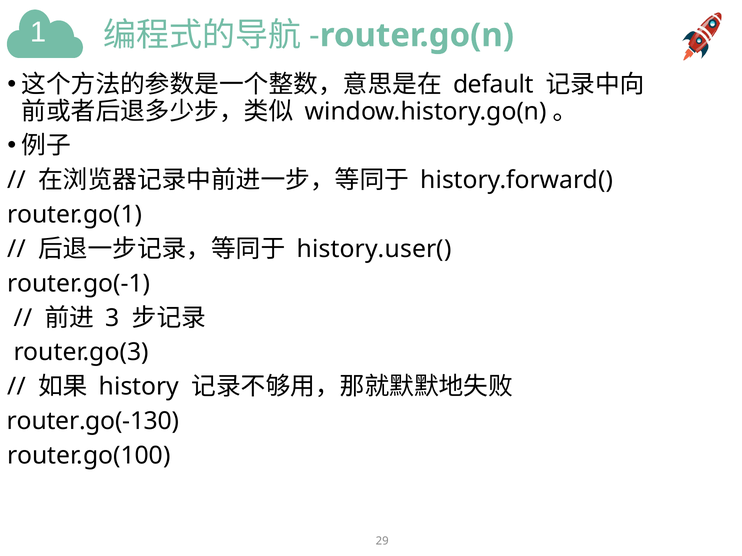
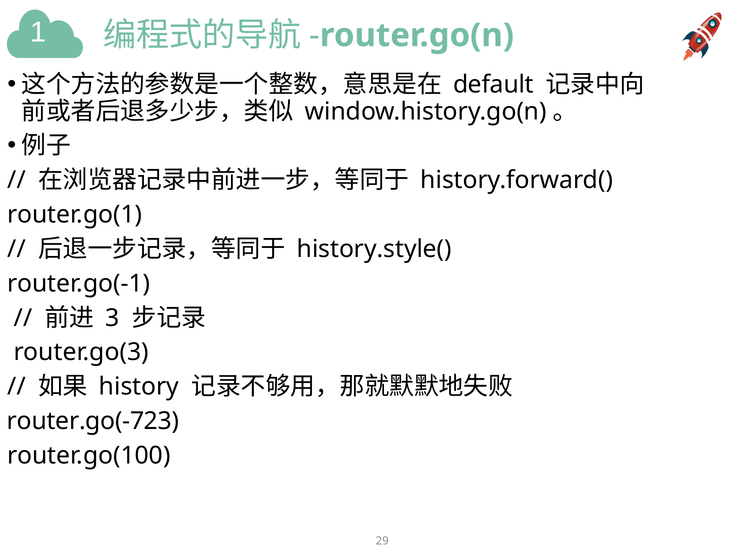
history.user(: history.user( -> history.style(
router.go(-130: router.go(-130 -> router.go(-723
